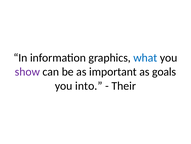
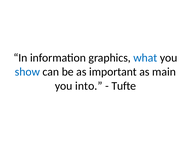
show colour: purple -> blue
goals: goals -> main
Their: Their -> Tufte
